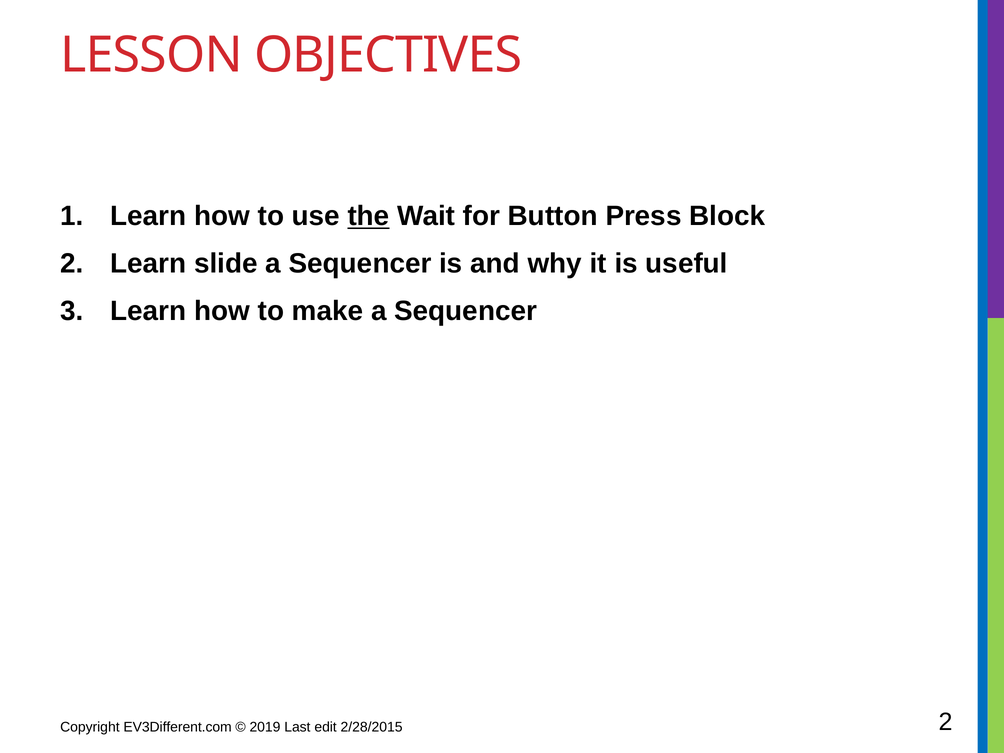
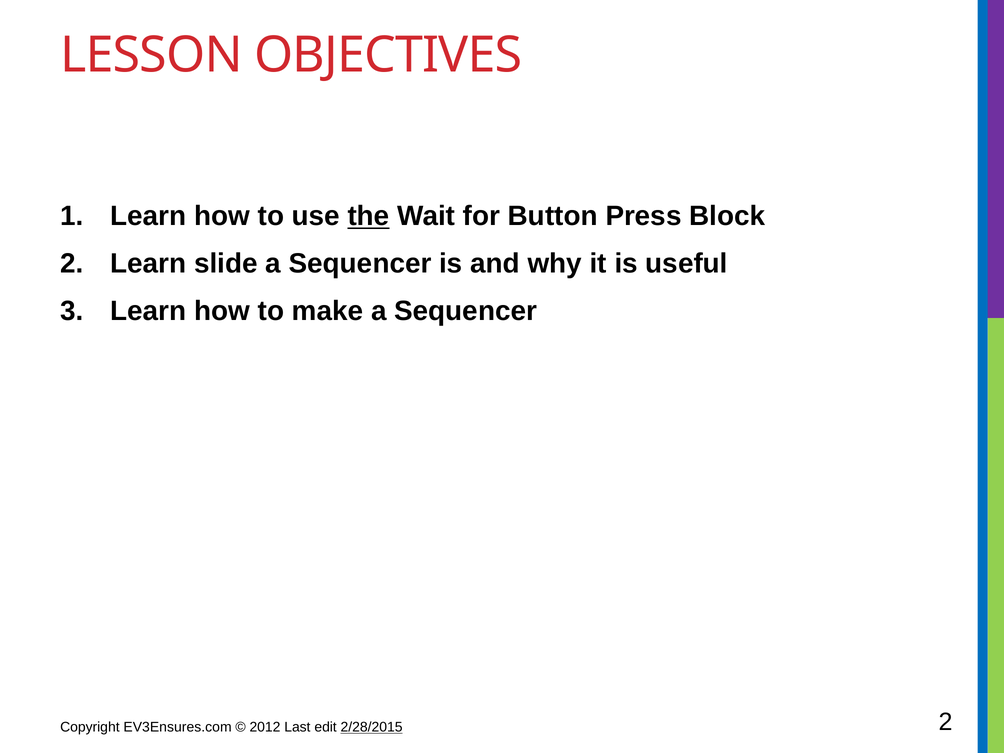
EV3Different.com: EV3Different.com -> EV3Ensures.com
2019: 2019 -> 2012
2/28/2015 underline: none -> present
